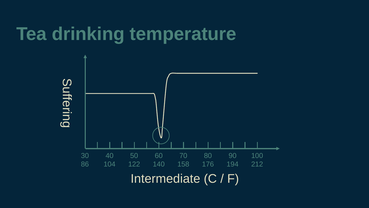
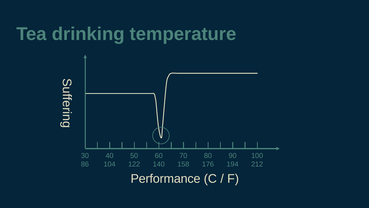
Intermediate: Intermediate -> Performance
